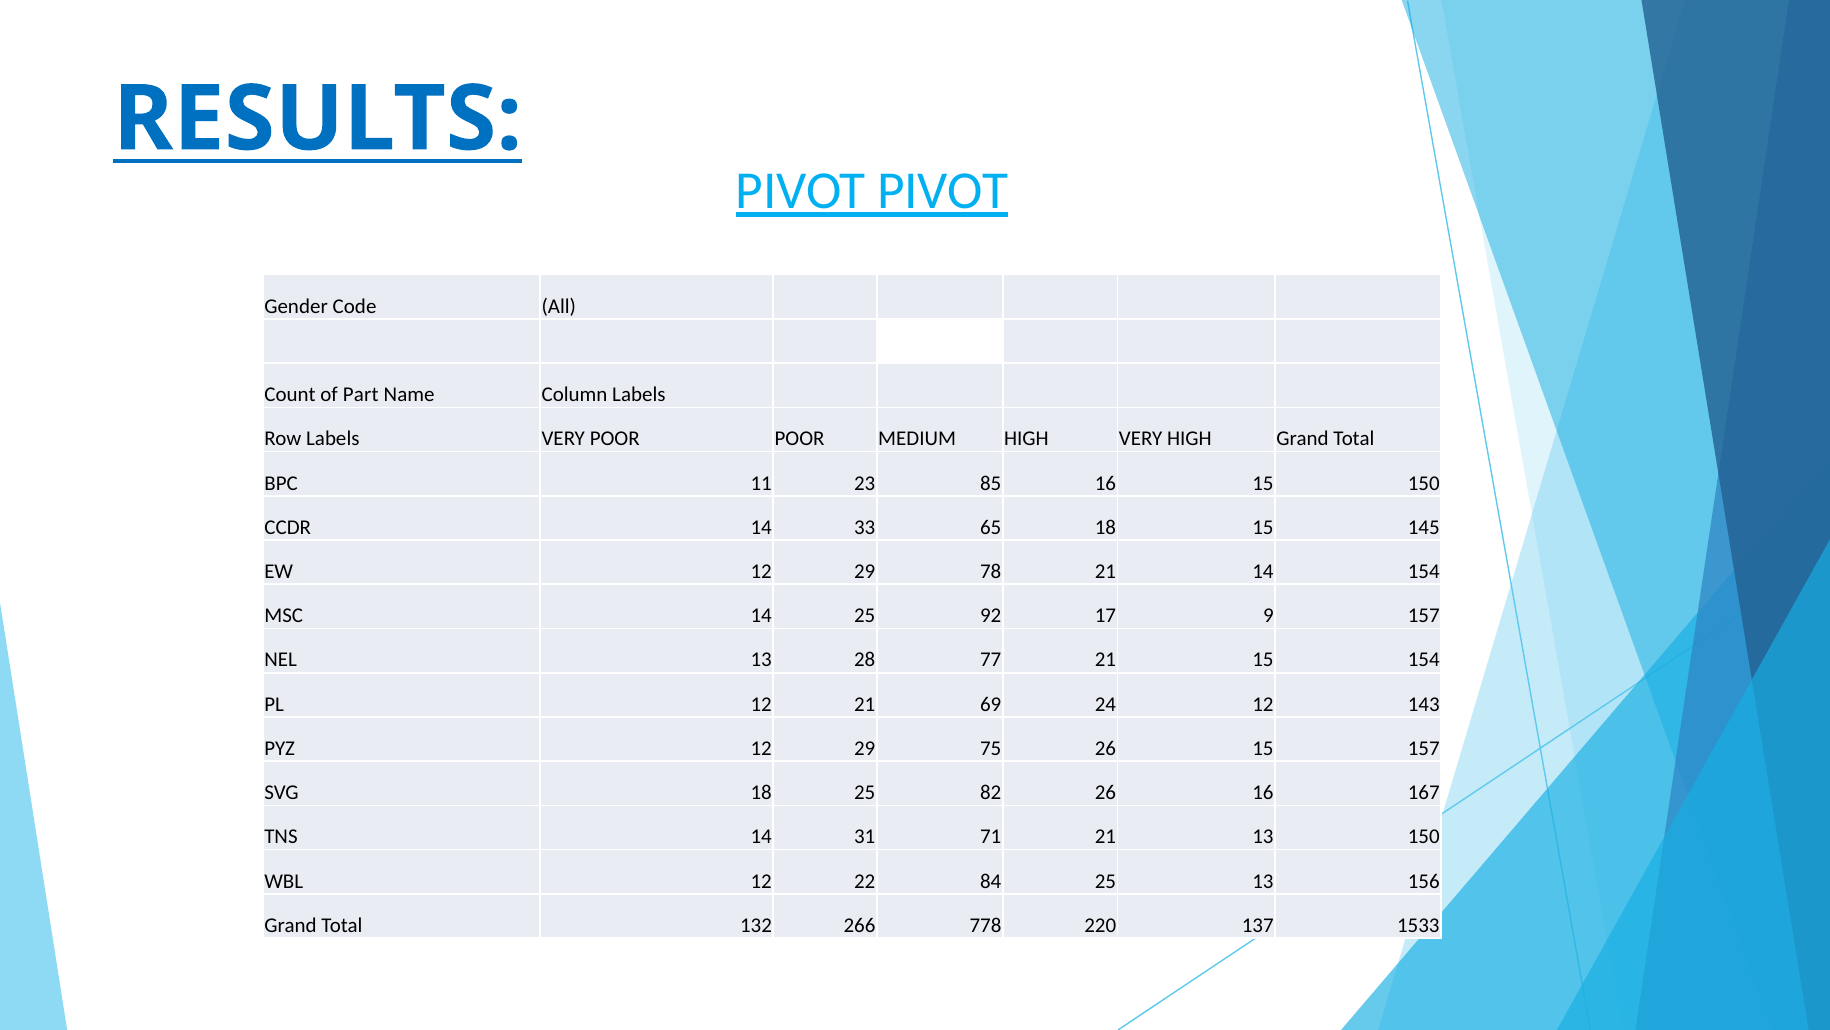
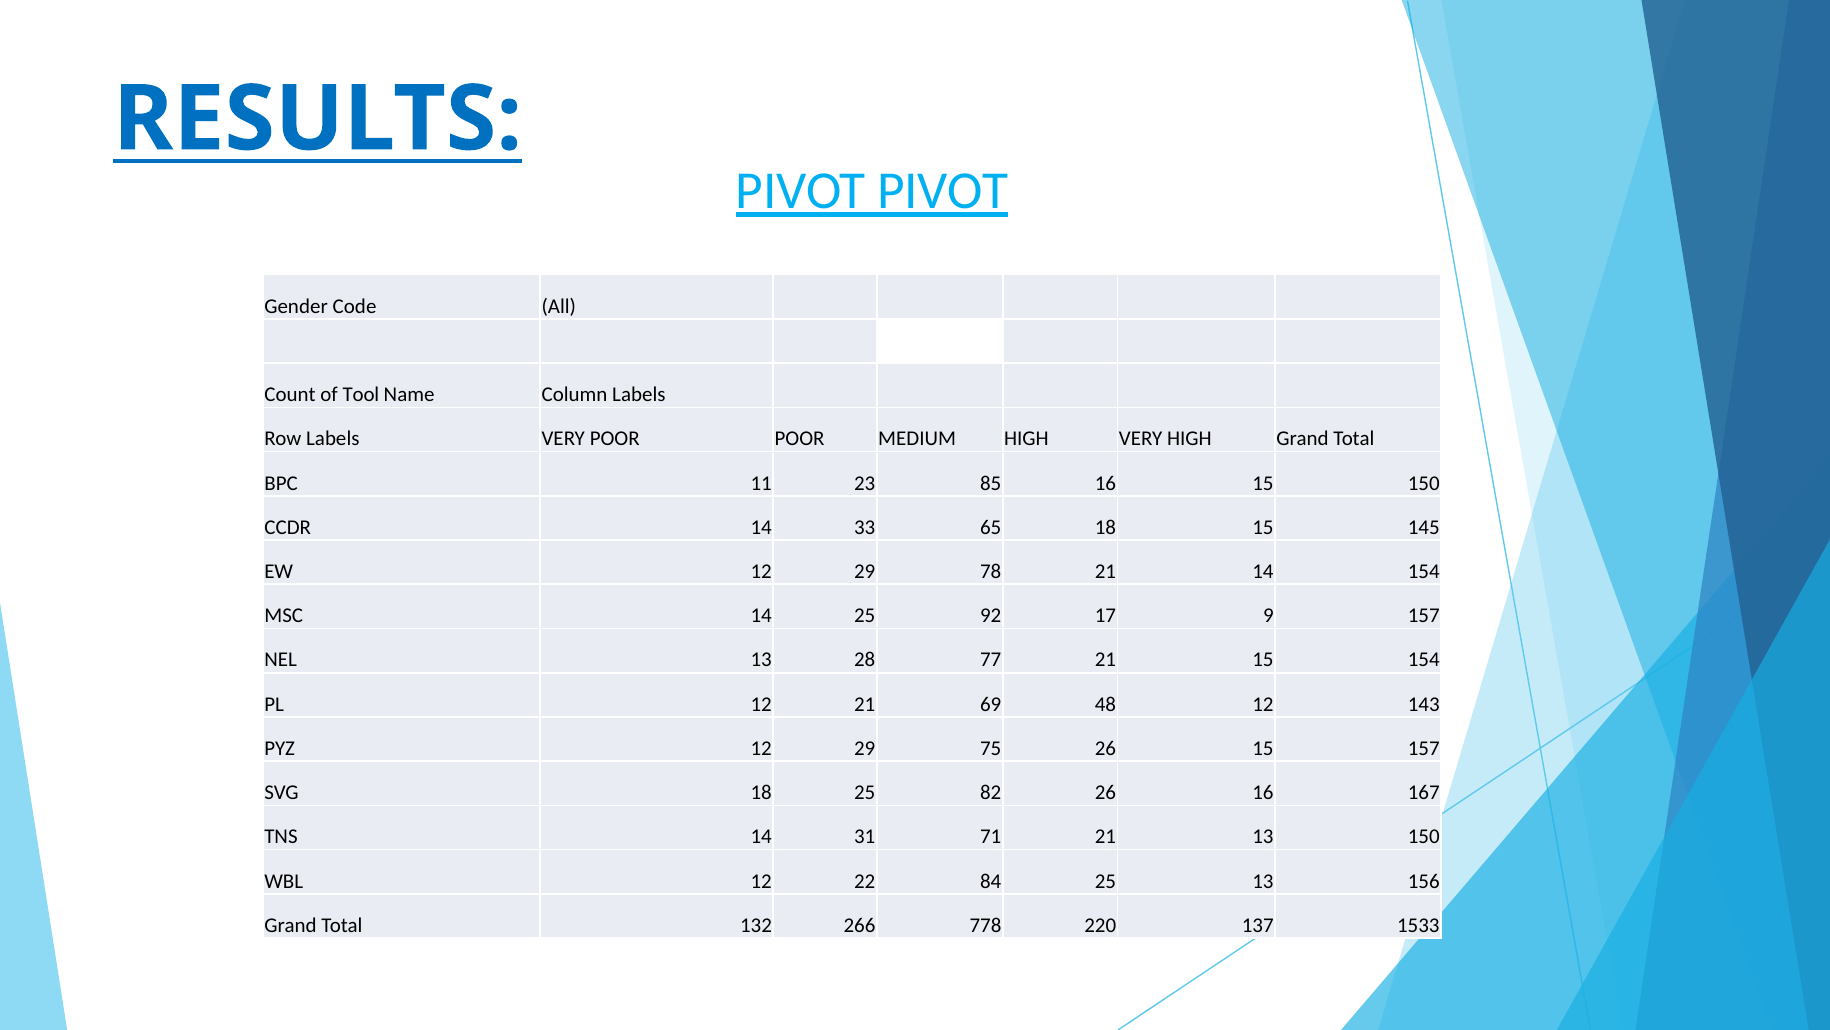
Part: Part -> Tool
24: 24 -> 48
